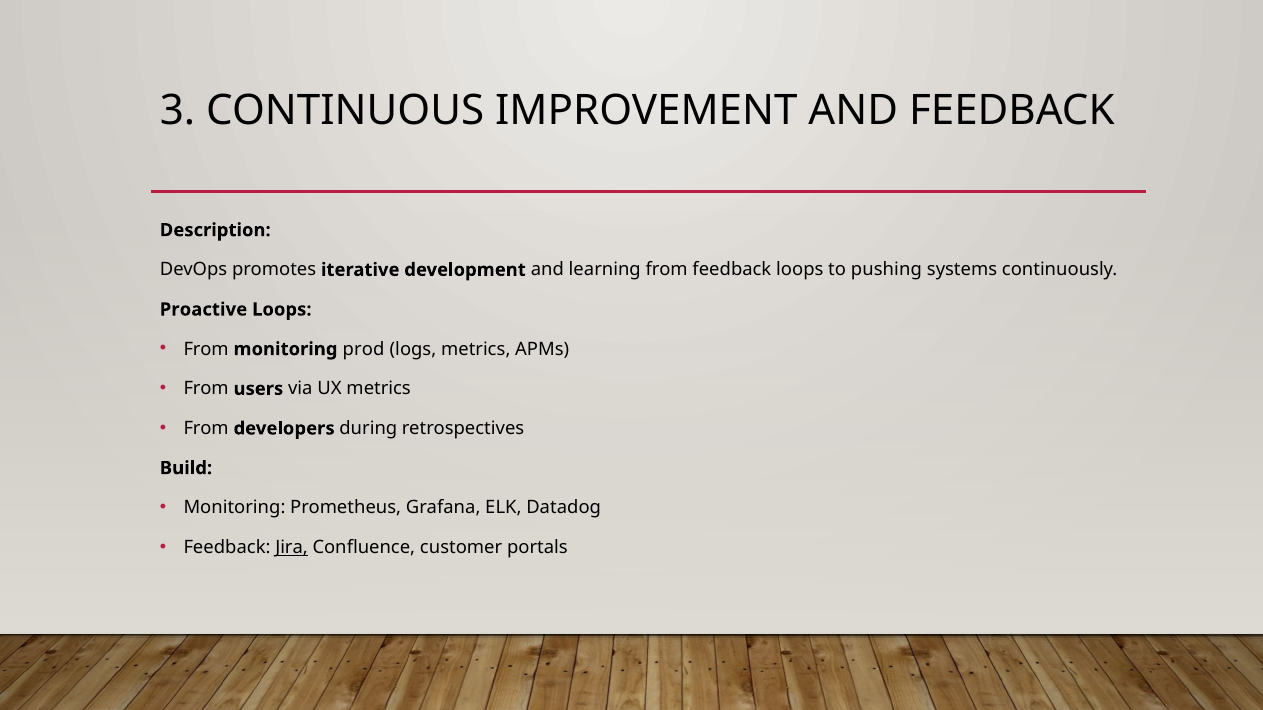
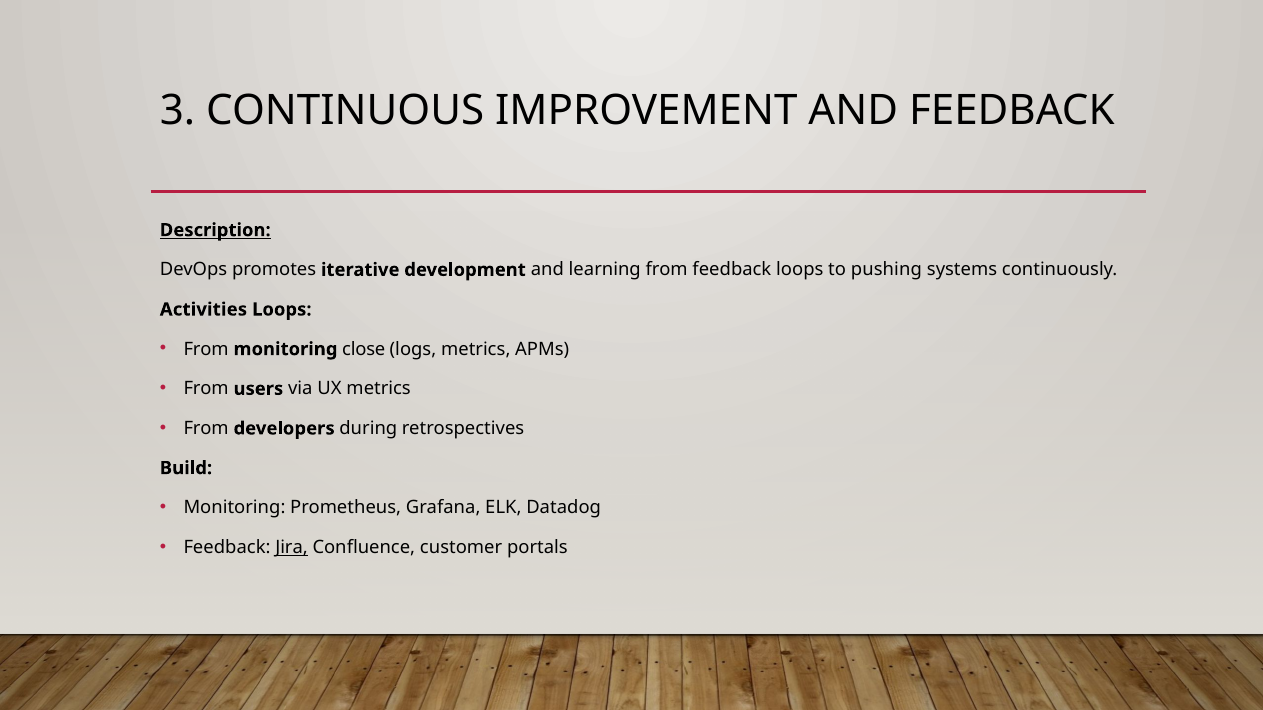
Description underline: none -> present
Proactive: Proactive -> Activities
prod: prod -> close
